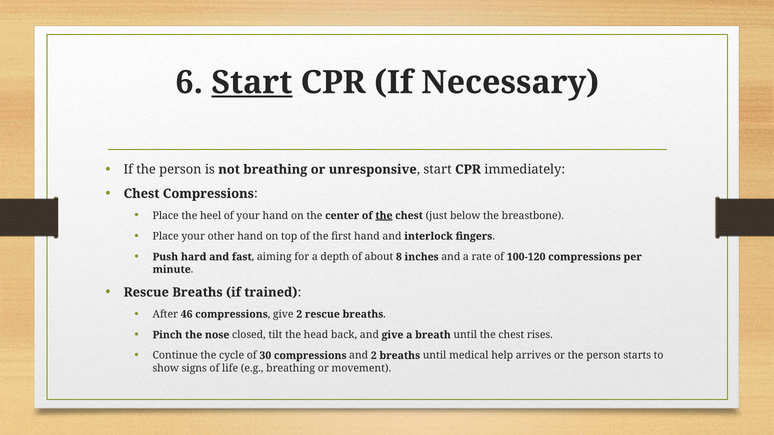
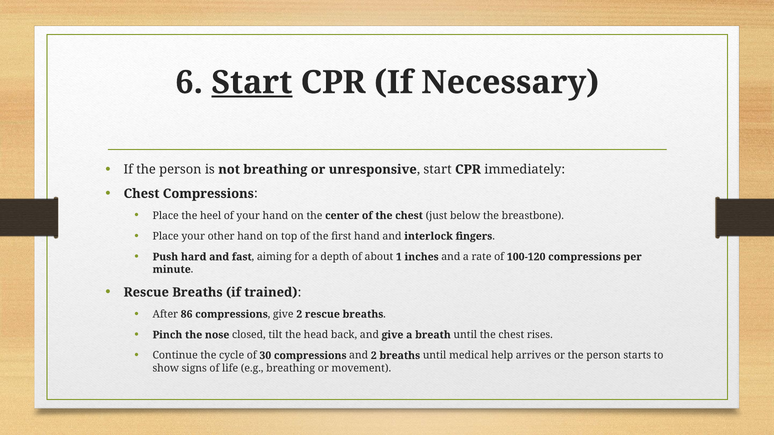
the at (384, 216) underline: present -> none
8: 8 -> 1
46: 46 -> 86
